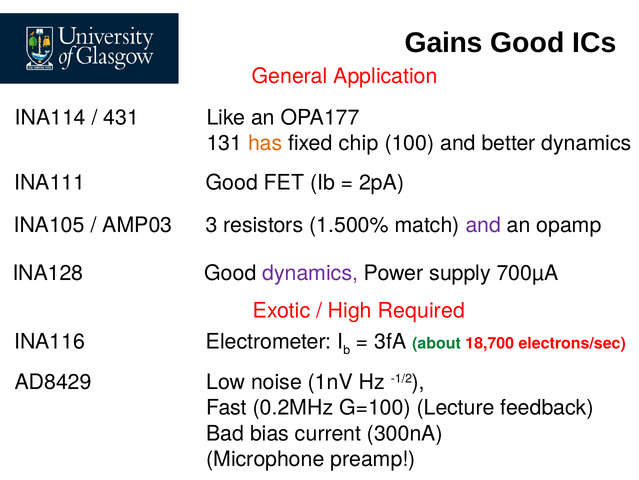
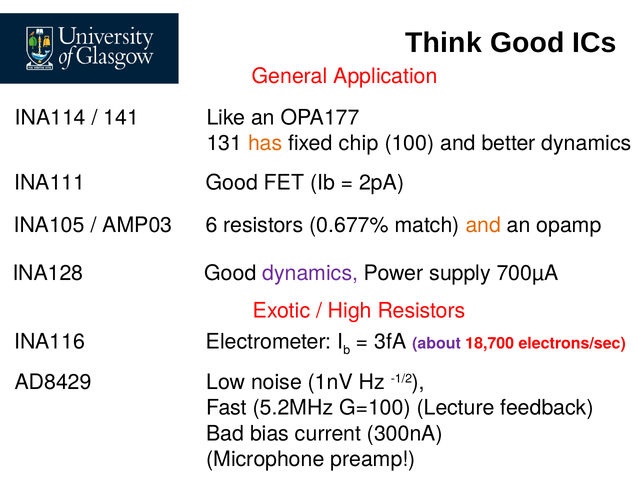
Gains: Gains -> Think
431: 431 -> 141
3: 3 -> 6
1.500%: 1.500% -> 0.677%
and at (483, 225) colour: purple -> orange
High Required: Required -> Resistors
about colour: green -> purple
0.2MHz: 0.2MHz -> 5.2MHz
